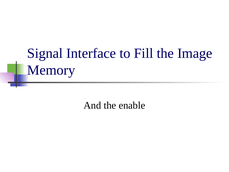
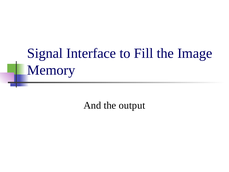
enable: enable -> output
